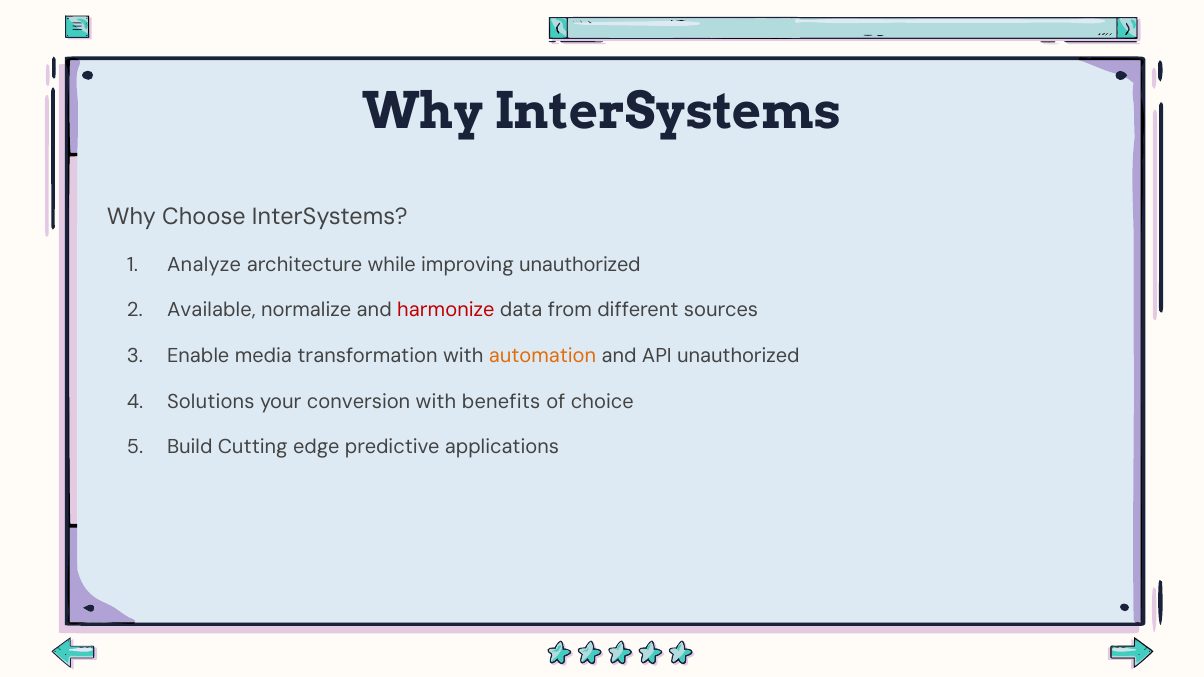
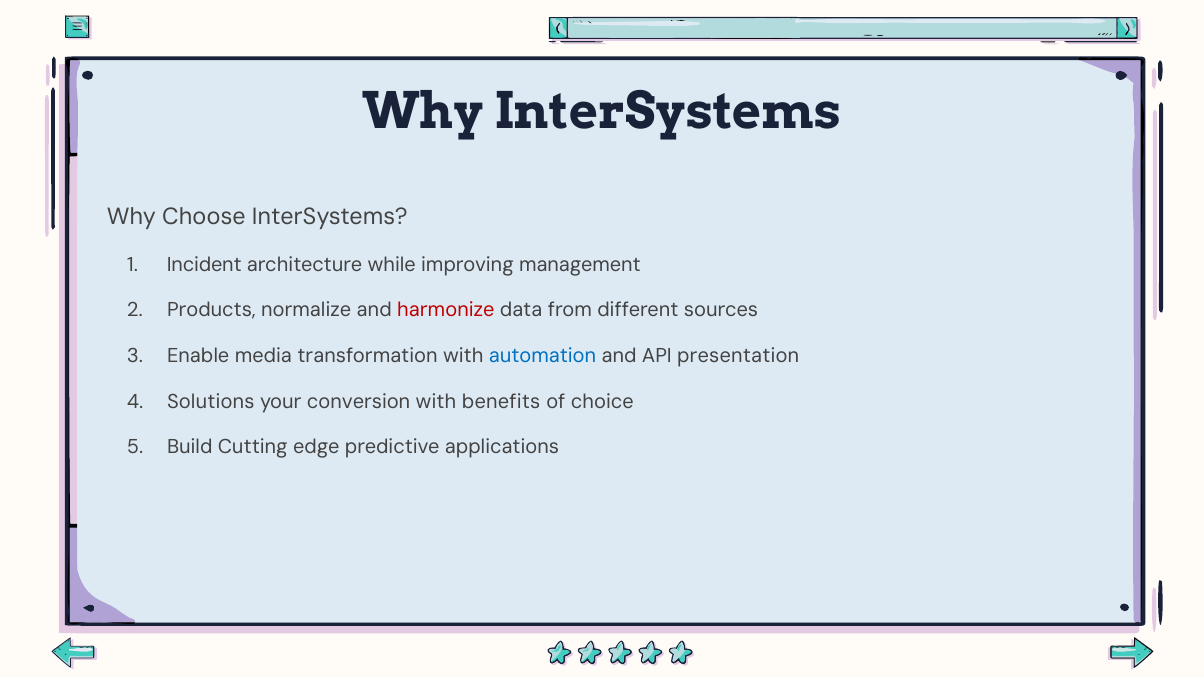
Analyze: Analyze -> Incident
improving unauthorized: unauthorized -> management
Available: Available -> Products
automation colour: orange -> blue
API unauthorized: unauthorized -> presentation
